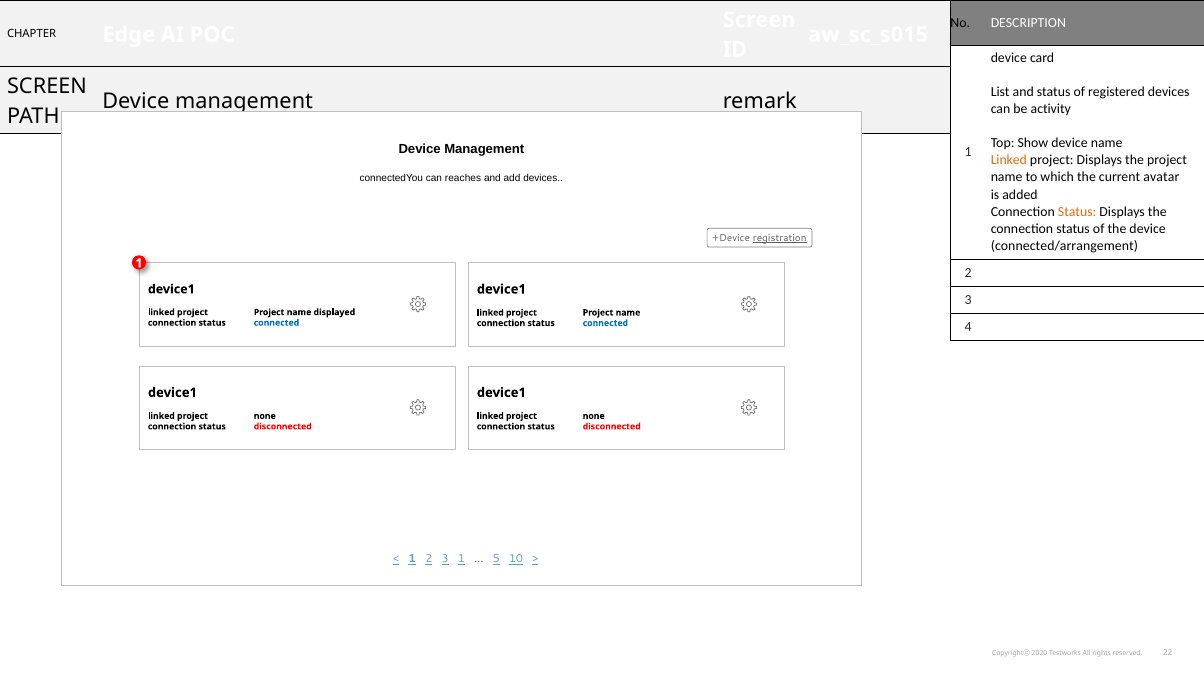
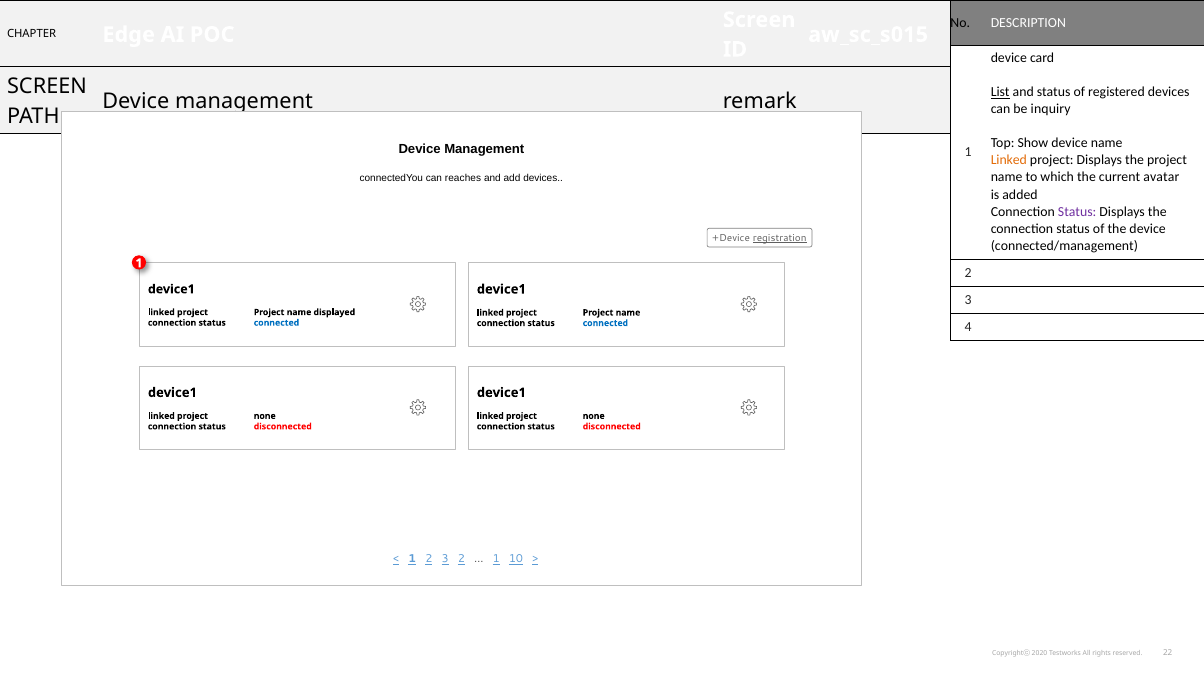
List underline: none -> present
activity: activity -> inquiry
Status at (1077, 212) colour: orange -> purple
connected/arrangement: connected/arrangement -> connected/management
3 1: 1 -> 2
5 at (496, 559): 5 -> 1
